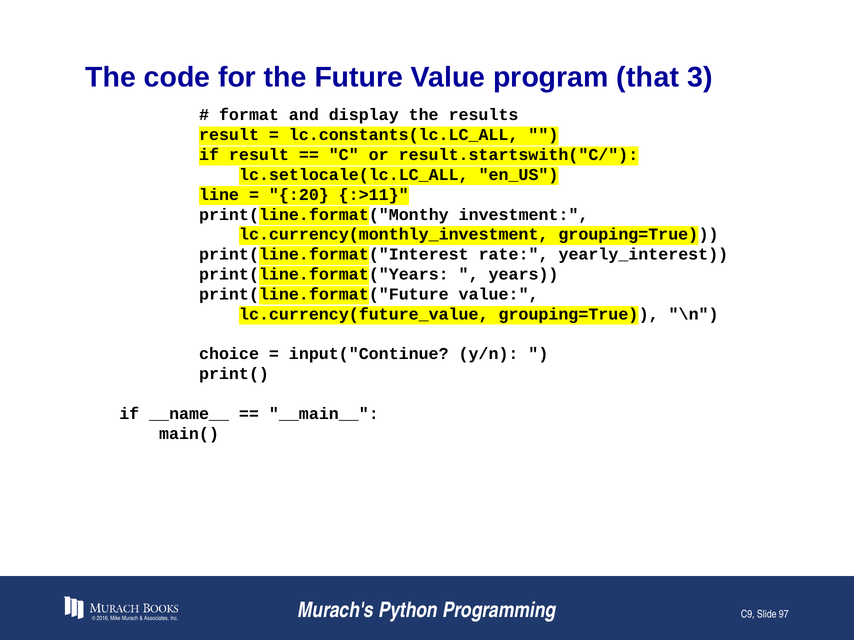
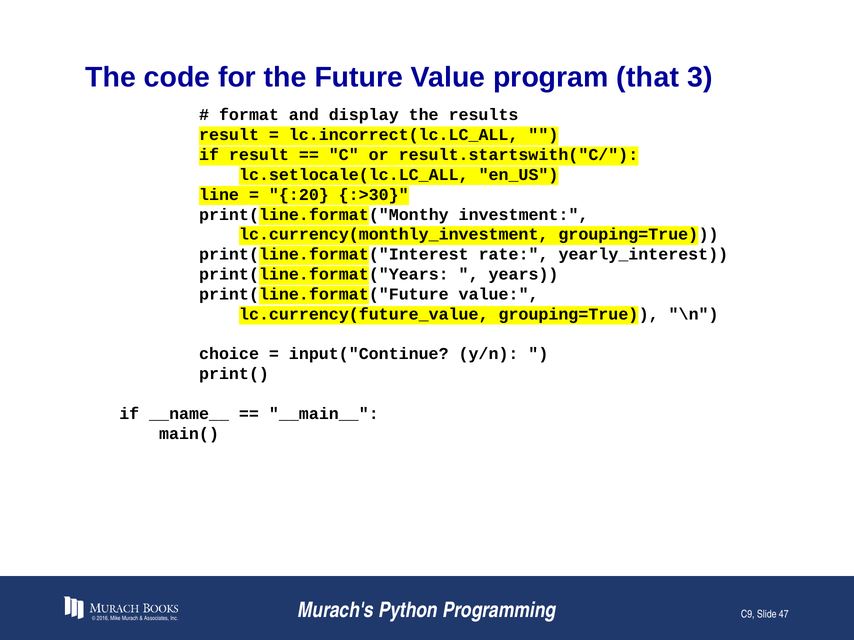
lc.constants(lc.LC_ALL: lc.constants(lc.LC_ALL -> lc.incorrect(lc.LC_ALL
:>11: :>11 -> :>30
97: 97 -> 47
